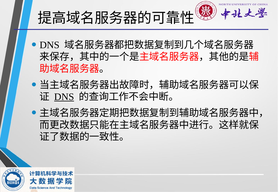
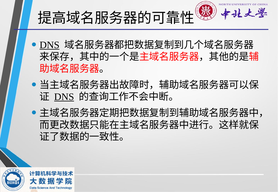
DNS at (50, 45) underline: none -> present
